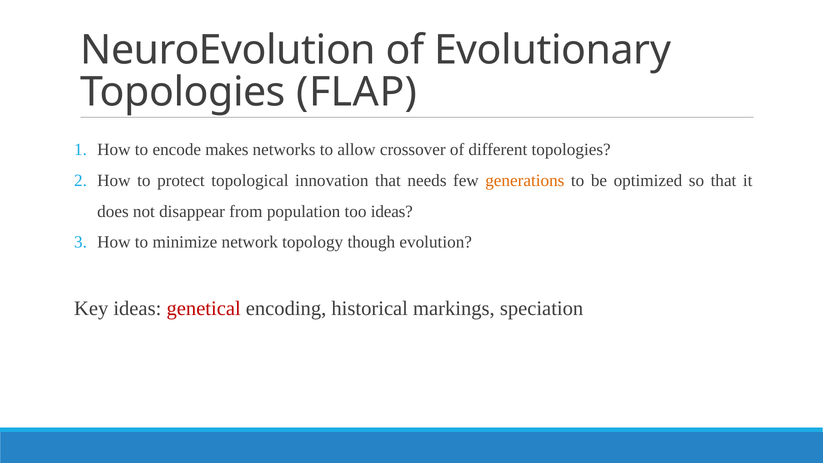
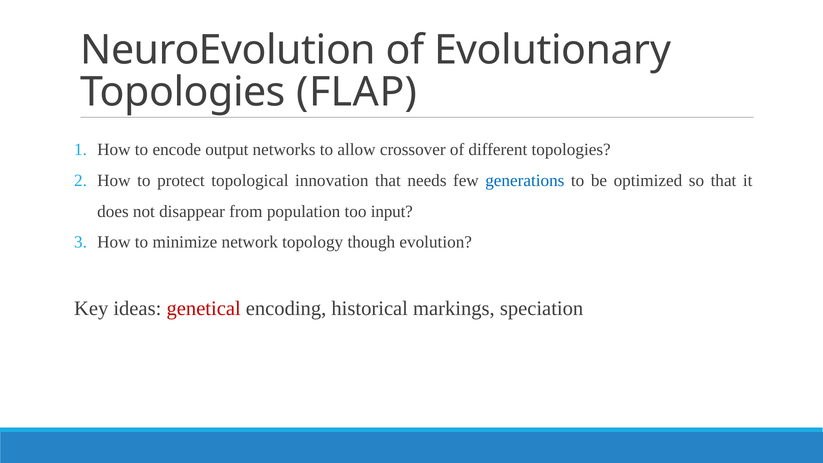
makes: makes -> output
generations colour: orange -> blue
too ideas: ideas -> input
